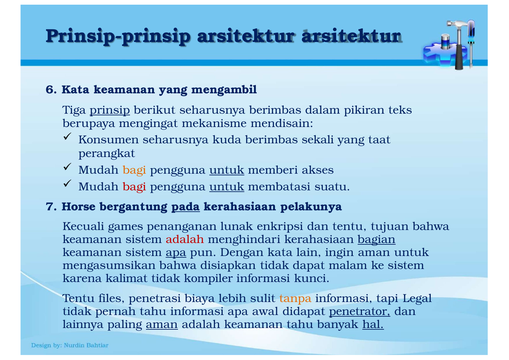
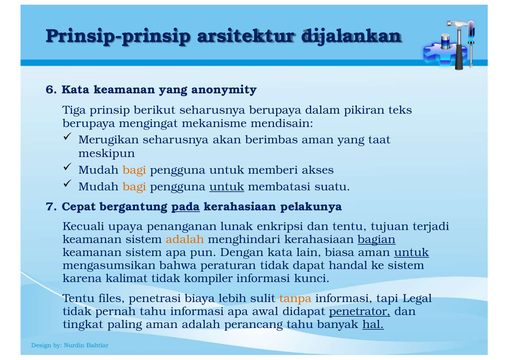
arsitektur arsitektur: arsitektur -> dijalankan
mengambil: mengambil -> anonymity
prinsip underline: present -> none
seharusnya berimbas: berimbas -> berupaya
Konsumen: Konsumen -> Merugikan
kuda: kuda -> akan
berimbas sekali: sekali -> aman
perangkat: perangkat -> meskipun
untuk at (227, 170) underline: present -> none
bagi at (134, 187) colour: red -> orange
Horse: Horse -> Cepat
games: games -> upaya
tujuan bahwa: bahwa -> terjadi
adalah at (185, 239) colour: red -> orange
apa at (176, 252) underline: present -> none
ingin: ingin -> biasa
untuk at (412, 252) underline: none -> present
disiapkan: disiapkan -> peraturan
malam: malam -> handal
lainnya: lainnya -> tingkat
aman at (162, 324) underline: present -> none
adalah keamanan: keamanan -> perancang
